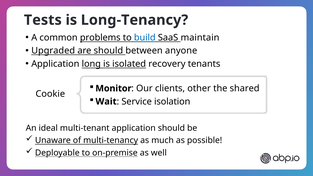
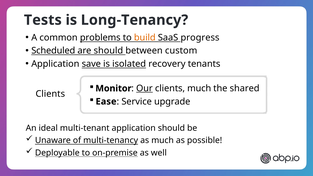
build colour: blue -> orange
maintain: maintain -> progress
Upgraded: Upgraded -> Scheduled
anyone: anyone -> custom
long: long -> save
Our underline: none -> present
clients other: other -> much
Cookie at (50, 94): Cookie -> Clients
Wait: Wait -> Ease
isolation: isolation -> upgrade
